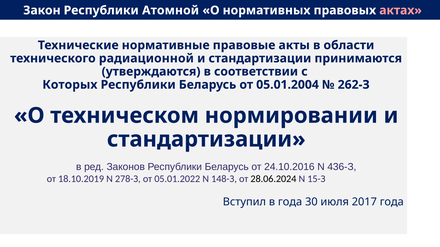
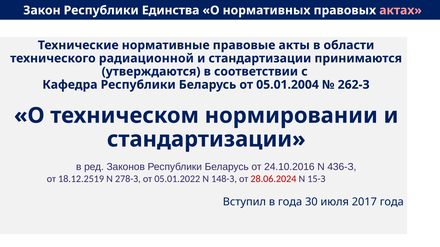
Атомной: Атомной -> Единства
Которых: Которых -> Кафедра
18.10.2019: 18.10.2019 -> 18.12.2519
28.06.2024 colour: black -> red
